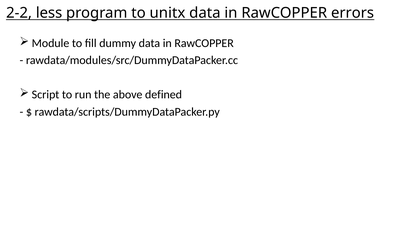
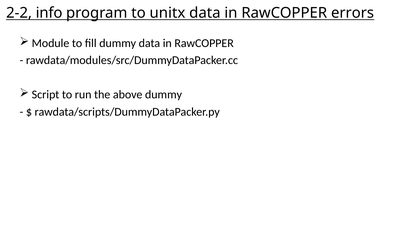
less: less -> info
above defined: defined -> dummy
